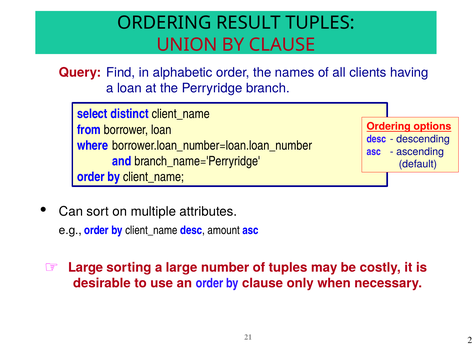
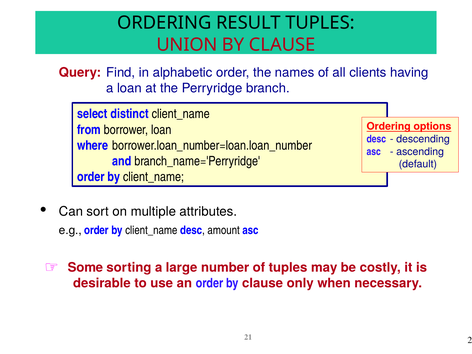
Large at (86, 267): Large -> Some
